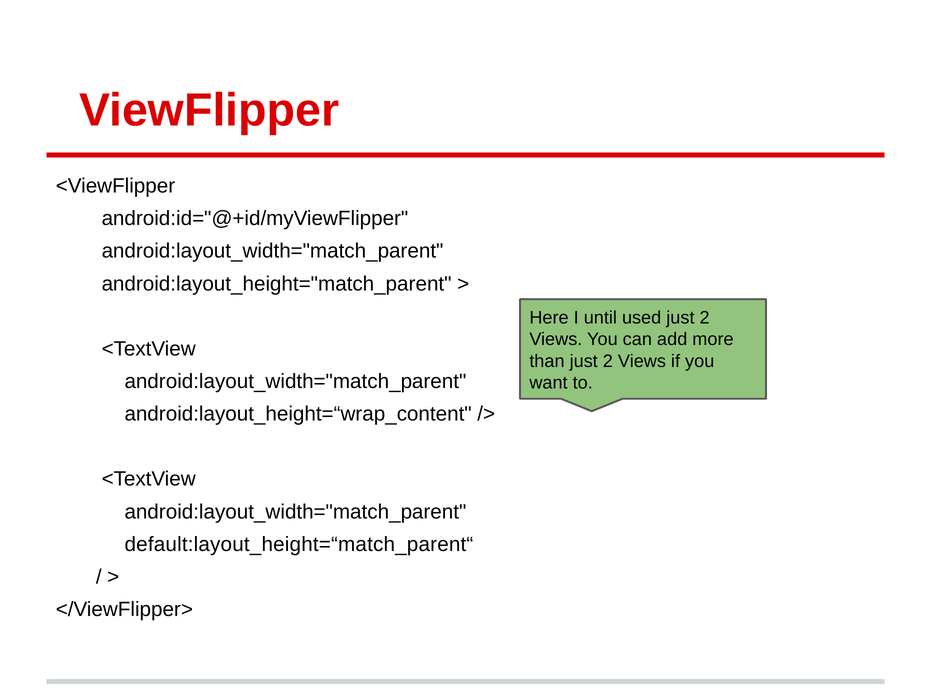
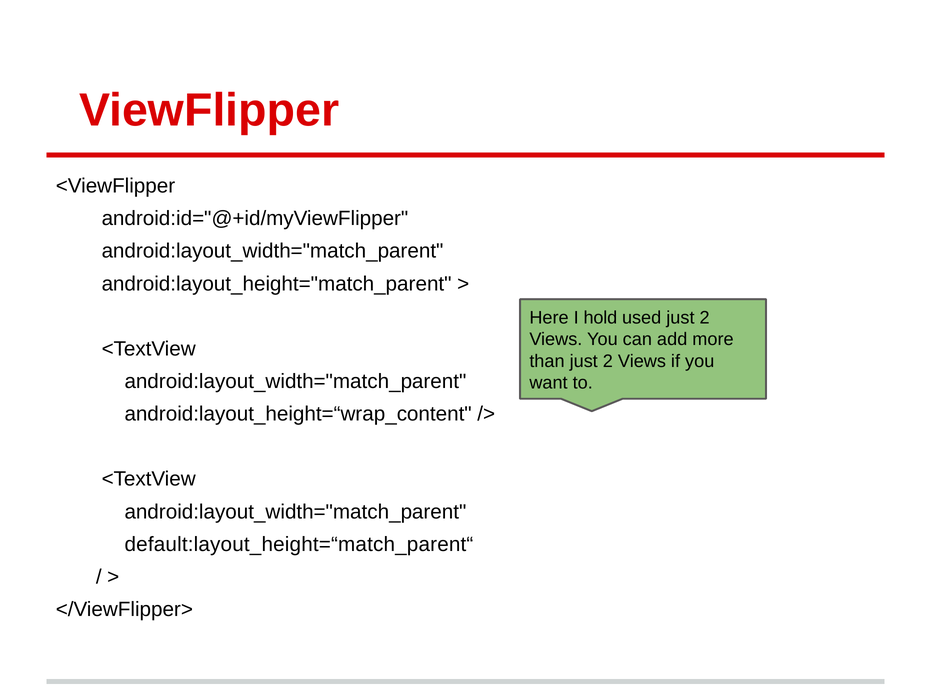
until: until -> hold
